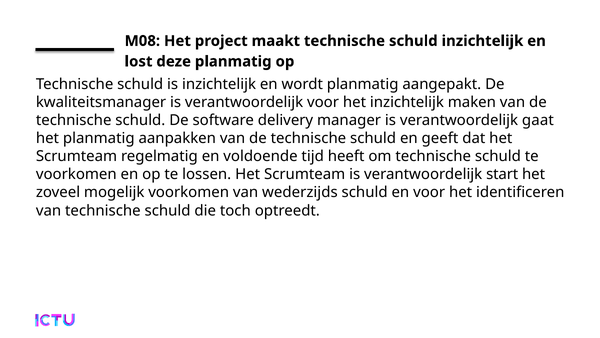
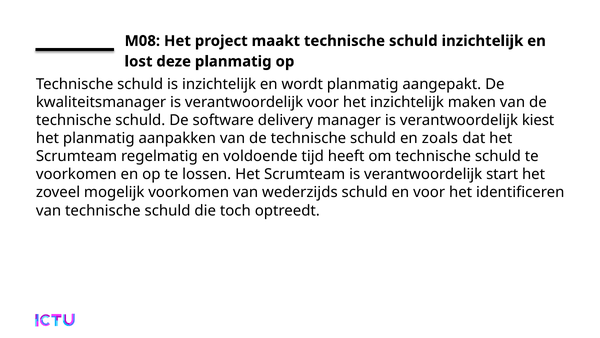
gaat: gaat -> kiest
geeft: geeft -> zoals
